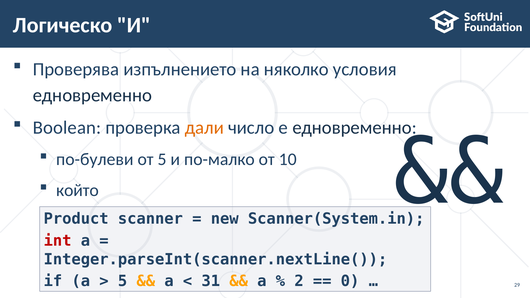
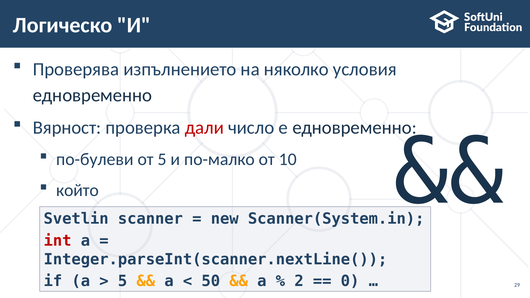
Boolean: Boolean -> Вярност
дали colour: orange -> red
Product: Product -> Svetlin
31: 31 -> 50
